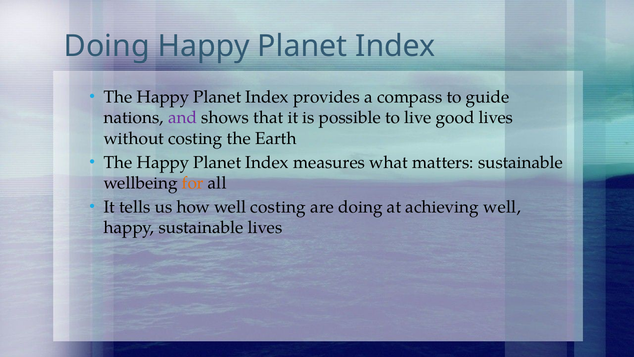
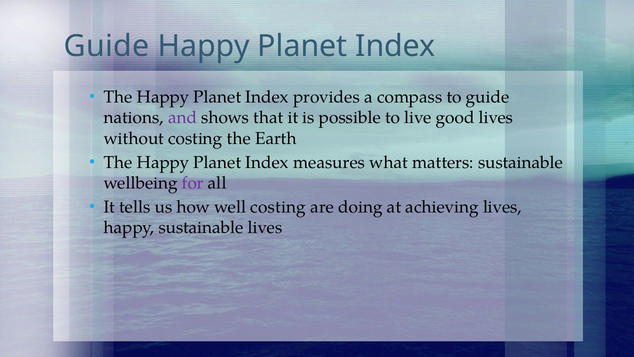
Doing at (107, 46): Doing -> Guide
for colour: orange -> purple
achieving well: well -> lives
